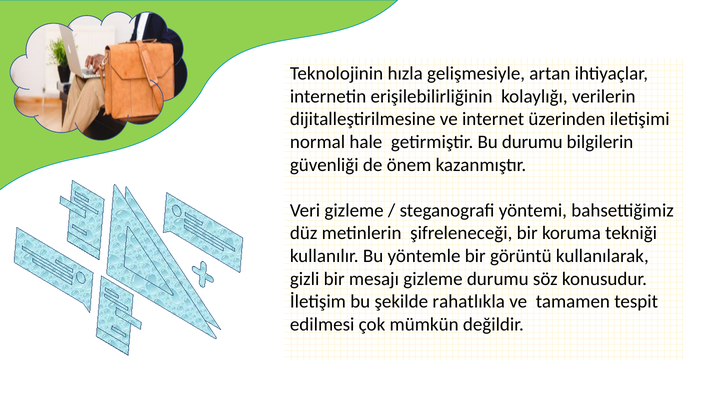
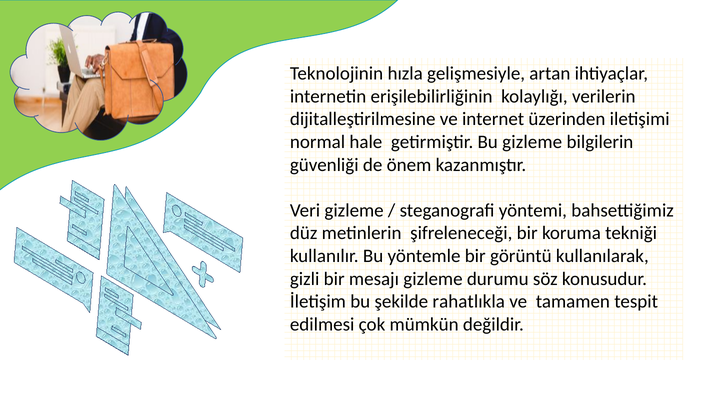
Bu durumu: durumu -> gizleme
